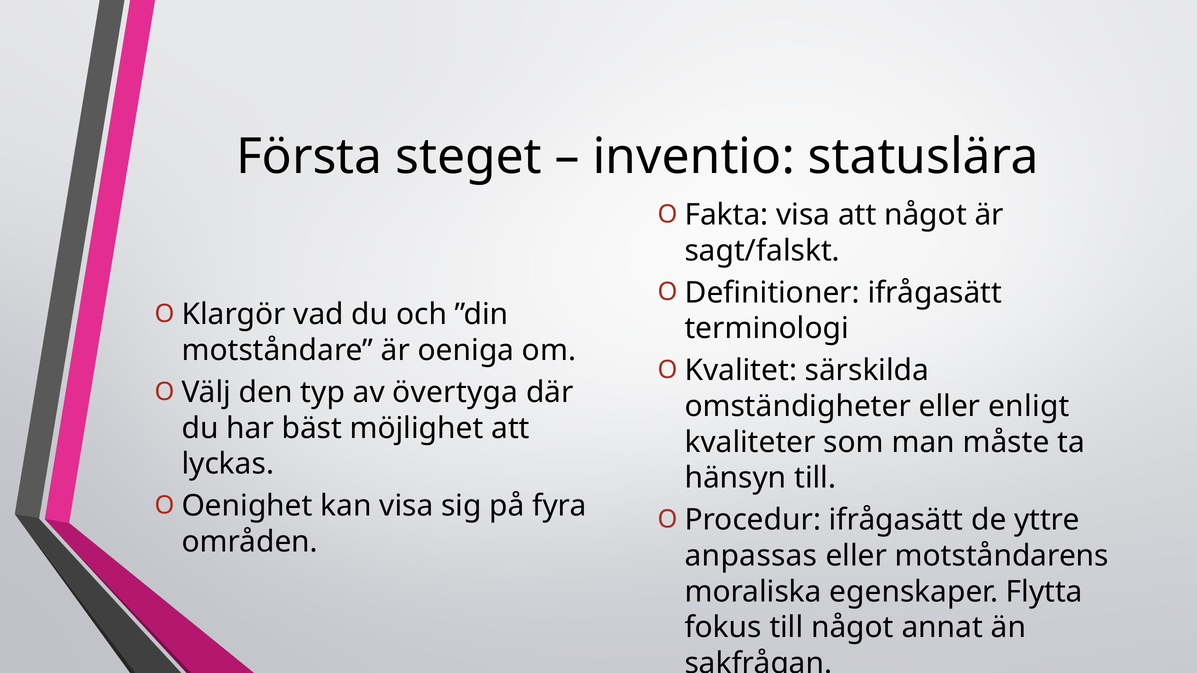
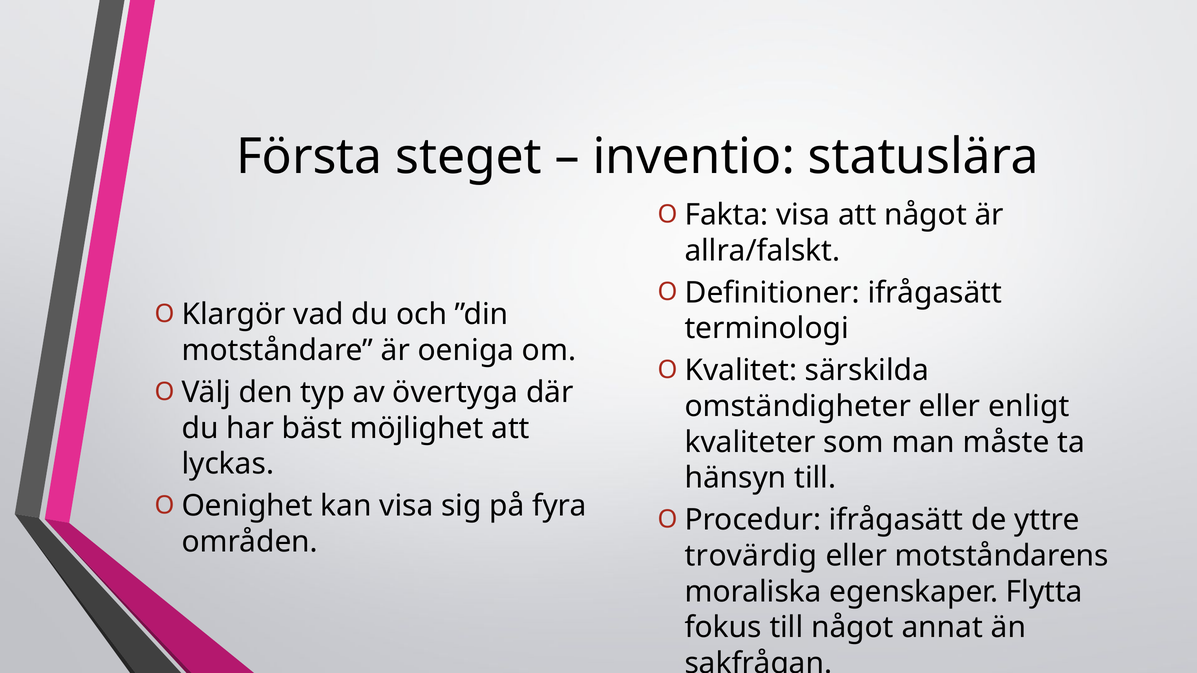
sagt/falskt: sagt/falskt -> allra/falskt
anpassas: anpassas -> trovärdig
